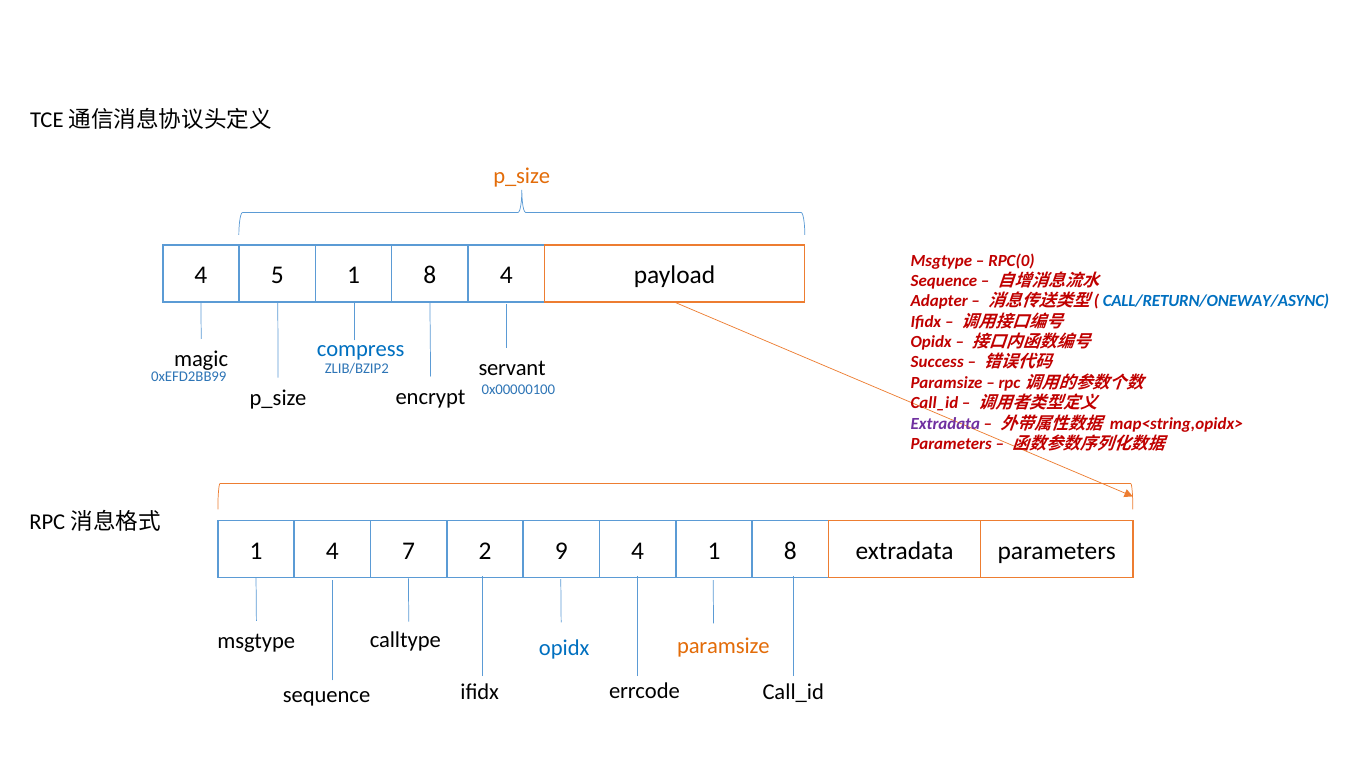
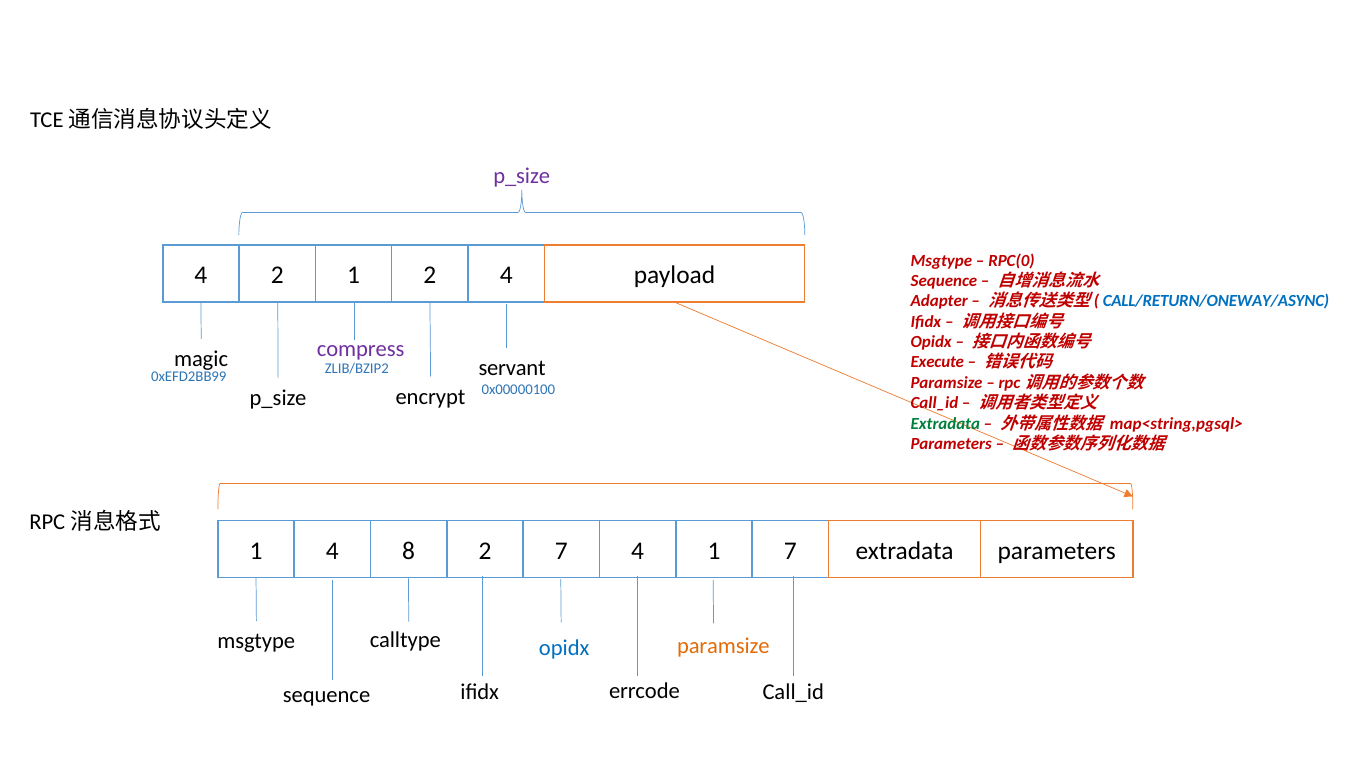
p_size at (522, 176) colour: orange -> purple
4 5: 5 -> 2
8 at (430, 275): 8 -> 2
compress colour: blue -> purple
Success: Success -> Execute
Extradata at (945, 423) colour: purple -> green
map<string,opidx>: map<string,opidx> -> map<string,pgsql>
7: 7 -> 8
2 9: 9 -> 7
4 1 8: 8 -> 7
